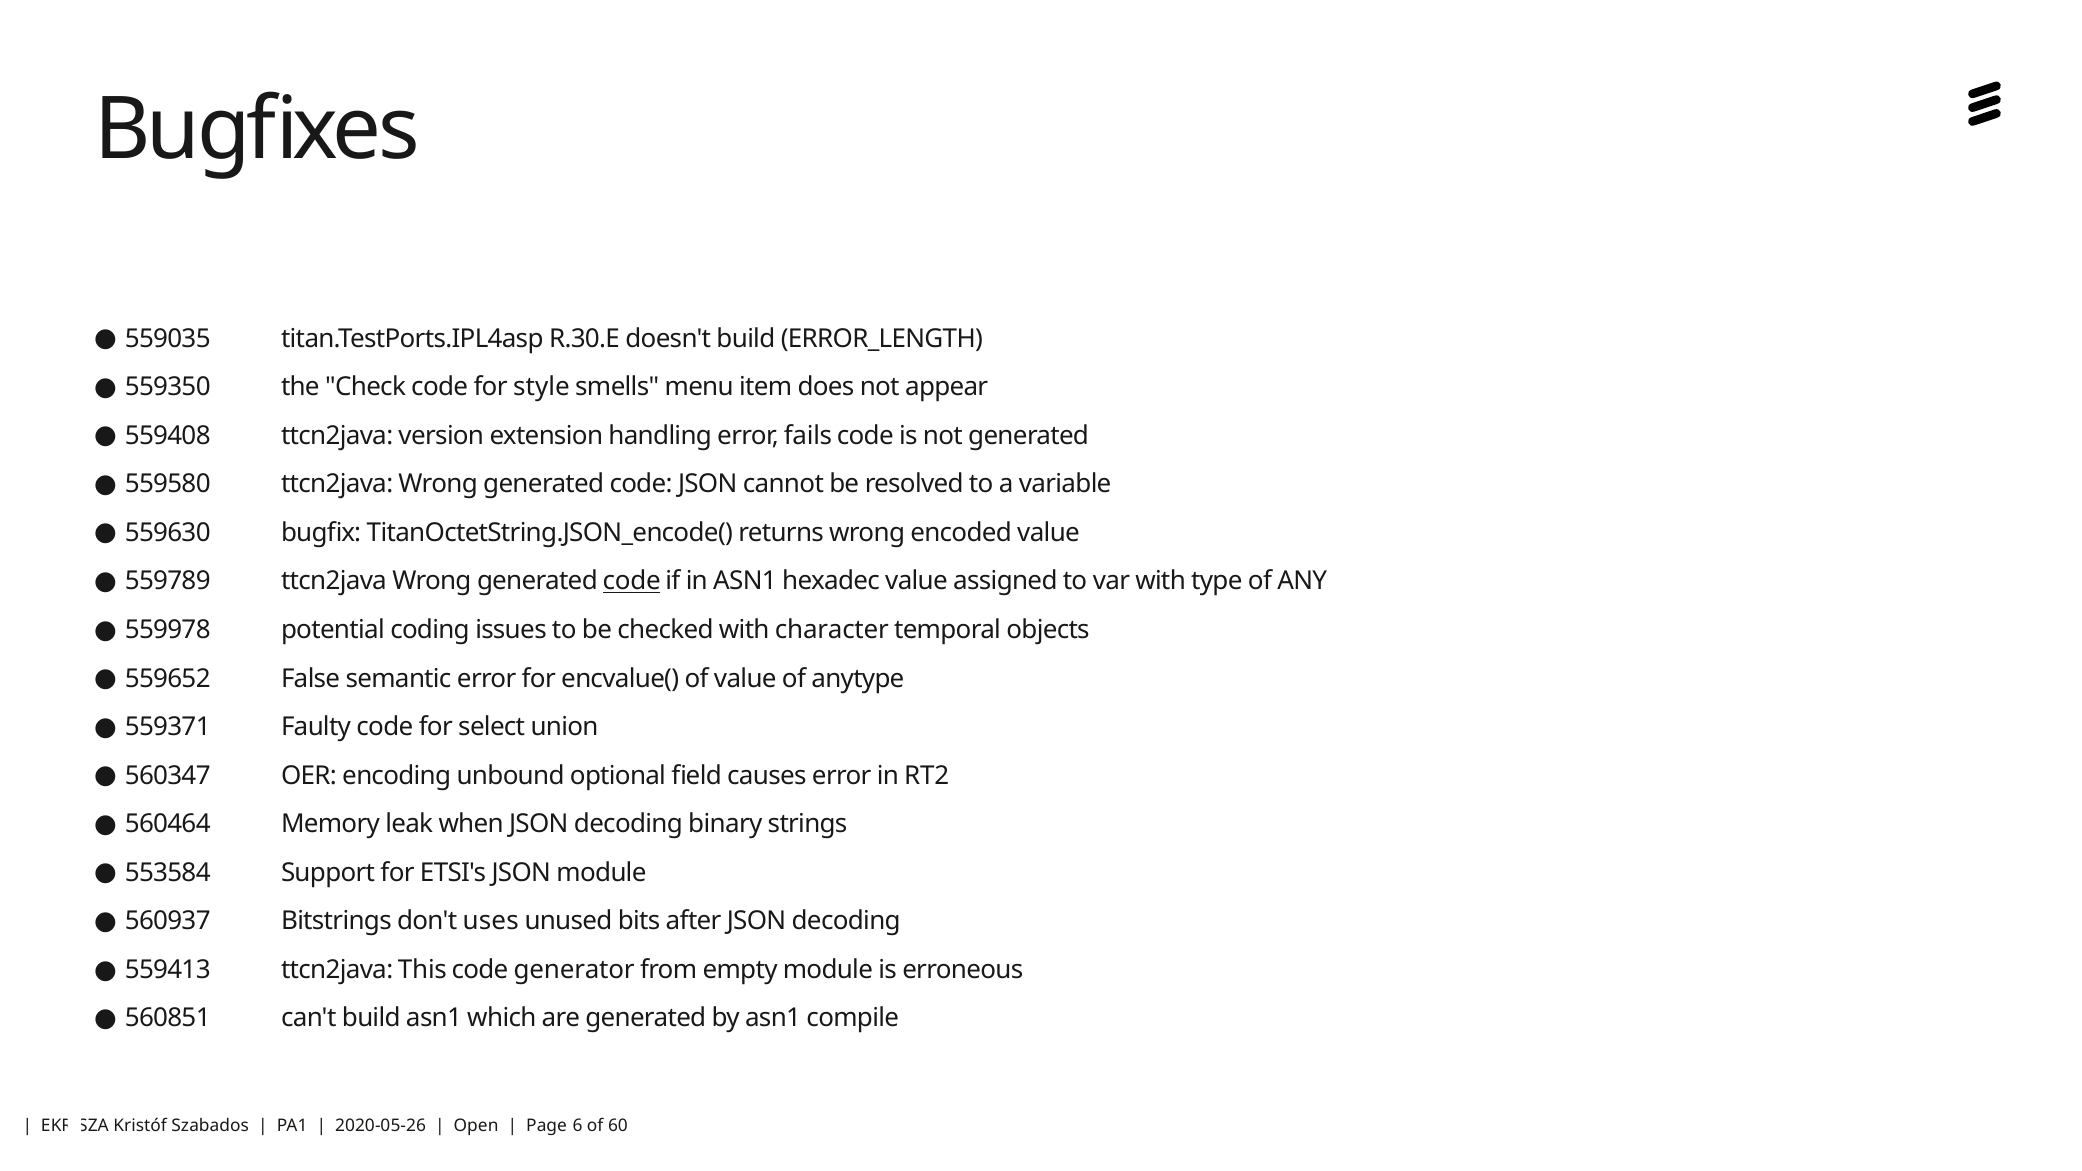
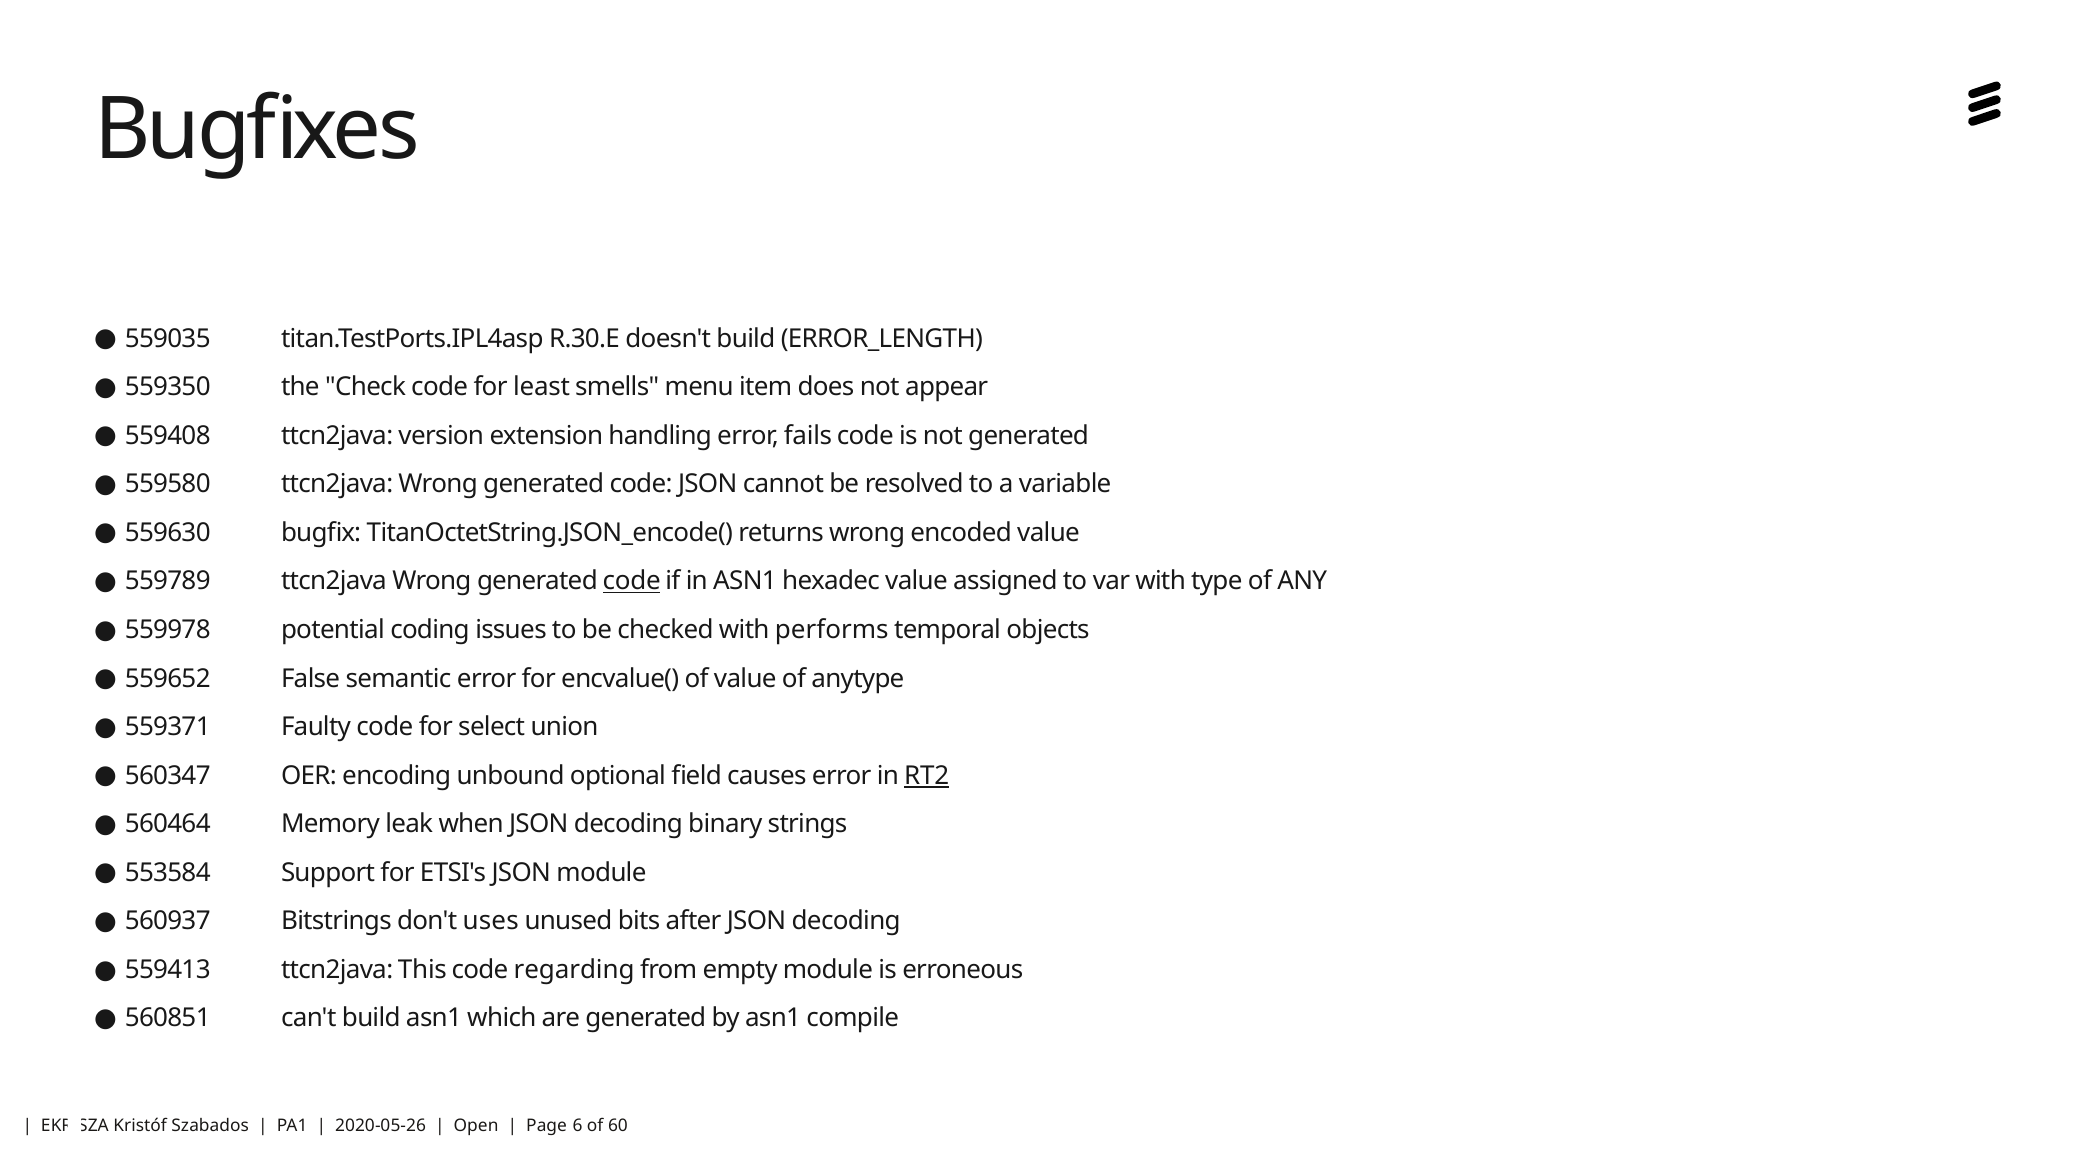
style: style -> least
character: character -> performs
RT2 underline: none -> present
generator: generator -> regarding
